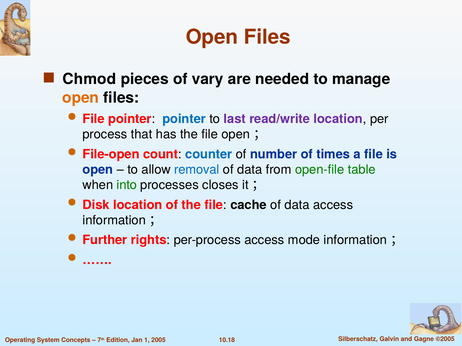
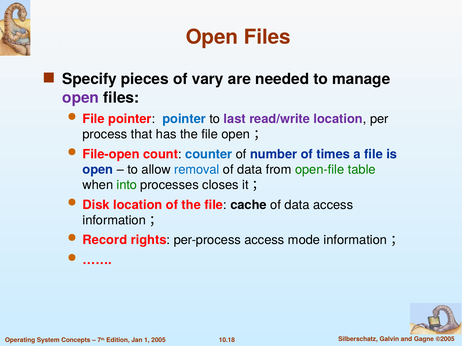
Chmod: Chmod -> Specify
open at (81, 98) colour: orange -> purple
Further: Further -> Record
